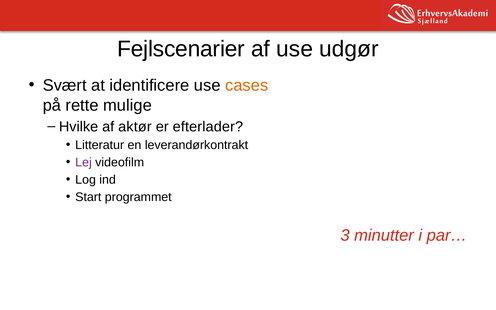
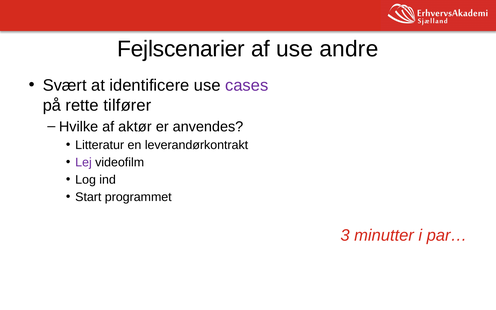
udgør: udgør -> andre
cases colour: orange -> purple
mulige: mulige -> tilfører
efterlader: efterlader -> anvendes
